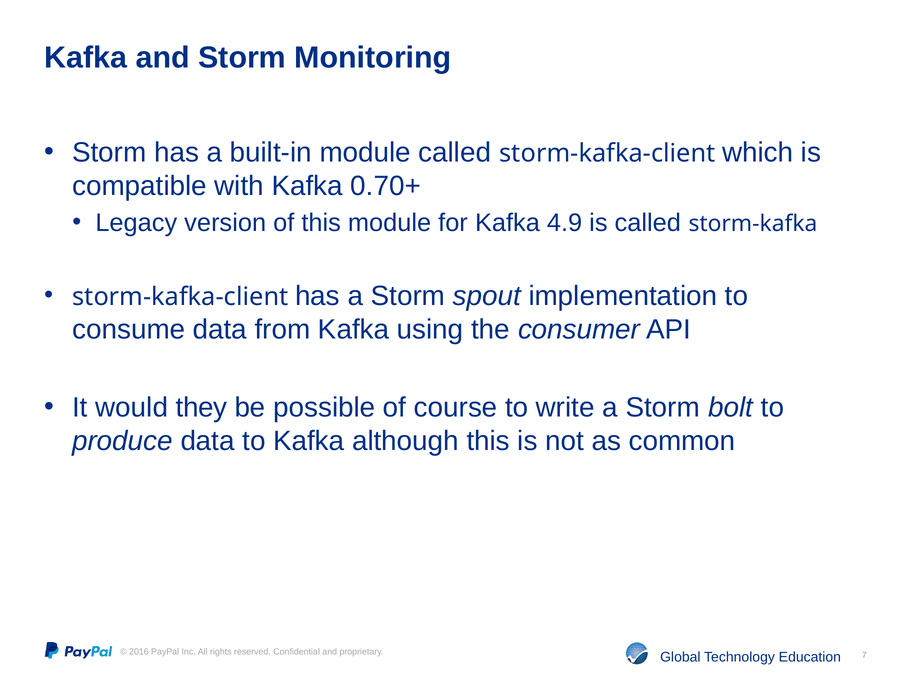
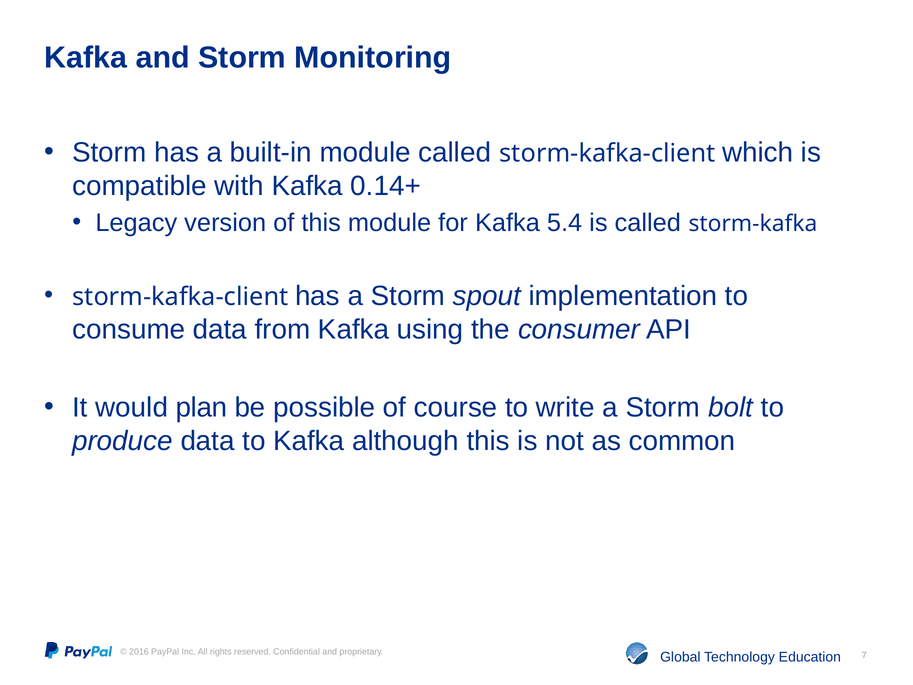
0.70+: 0.70+ -> 0.14+
4.9: 4.9 -> 5.4
they: they -> plan
